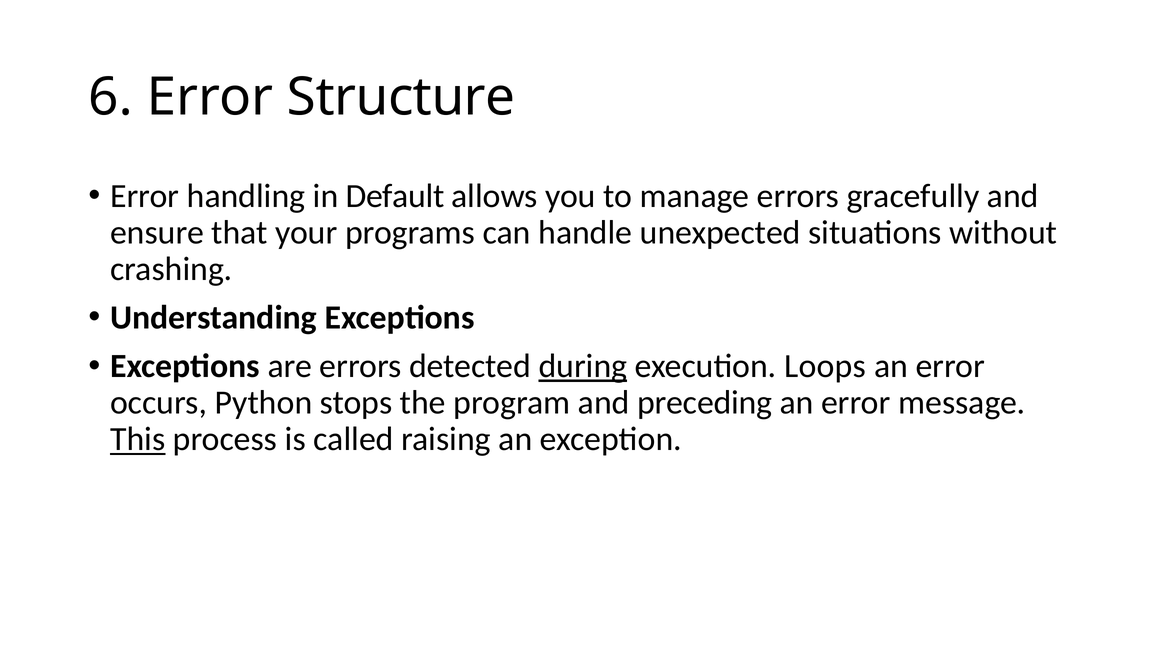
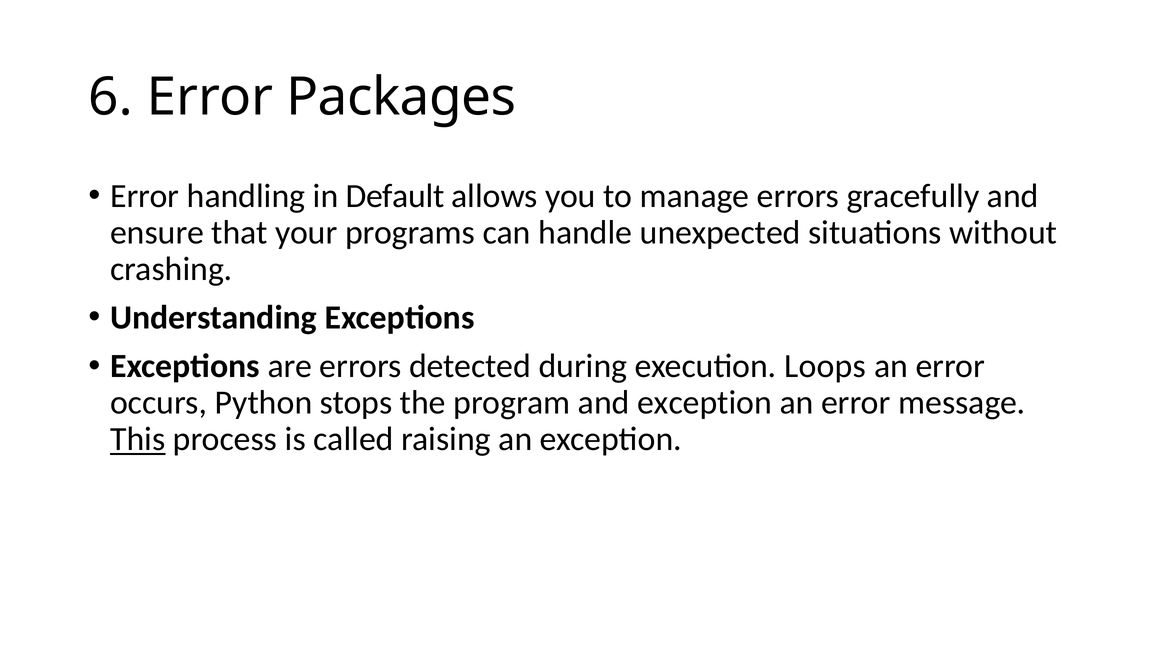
Structure: Structure -> Packages
during underline: present -> none
and preceding: preceding -> exception
